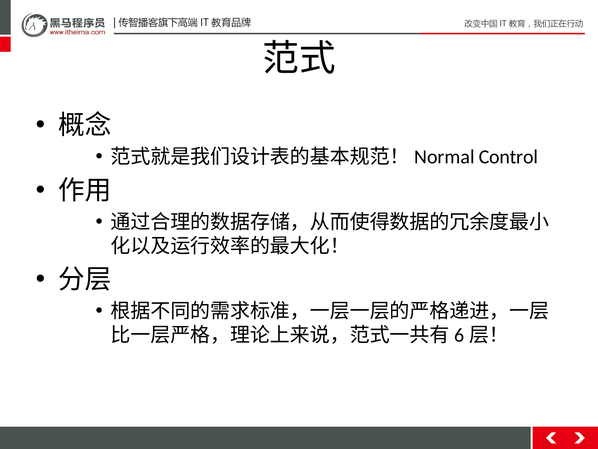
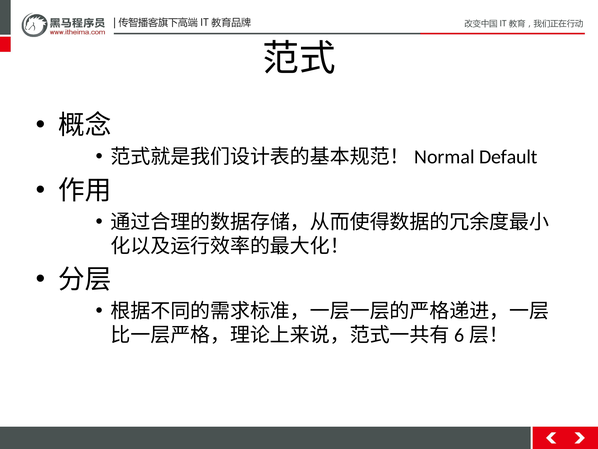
Control: Control -> Default
